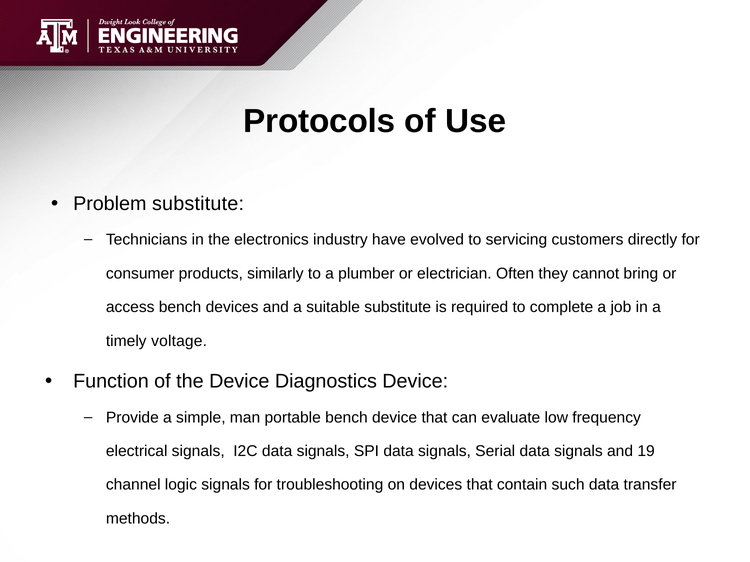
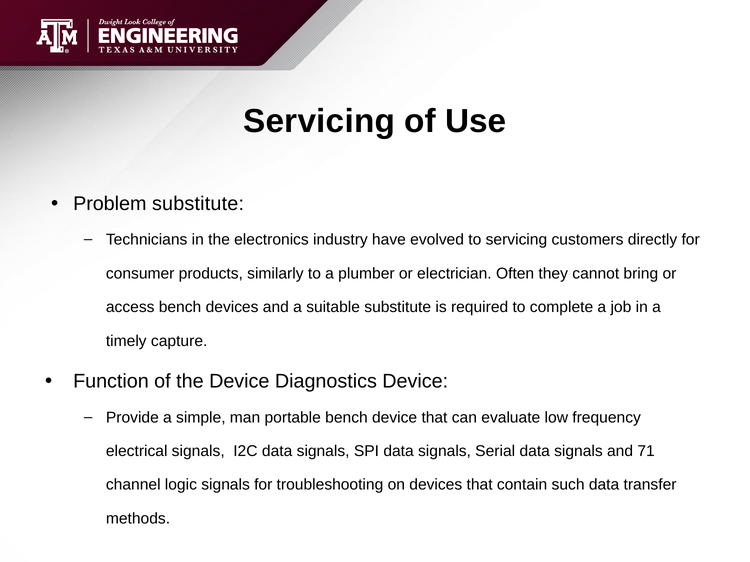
Protocols at (319, 121): Protocols -> Servicing
voltage: voltage -> capture
19: 19 -> 71
